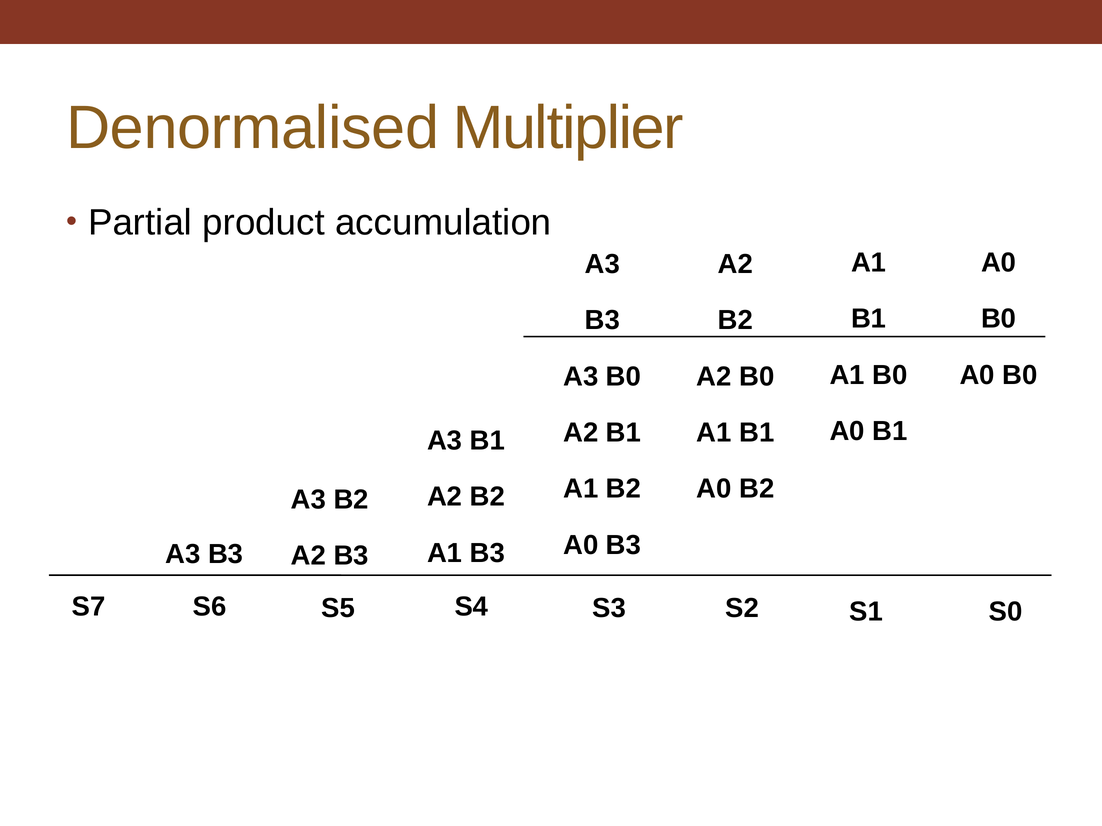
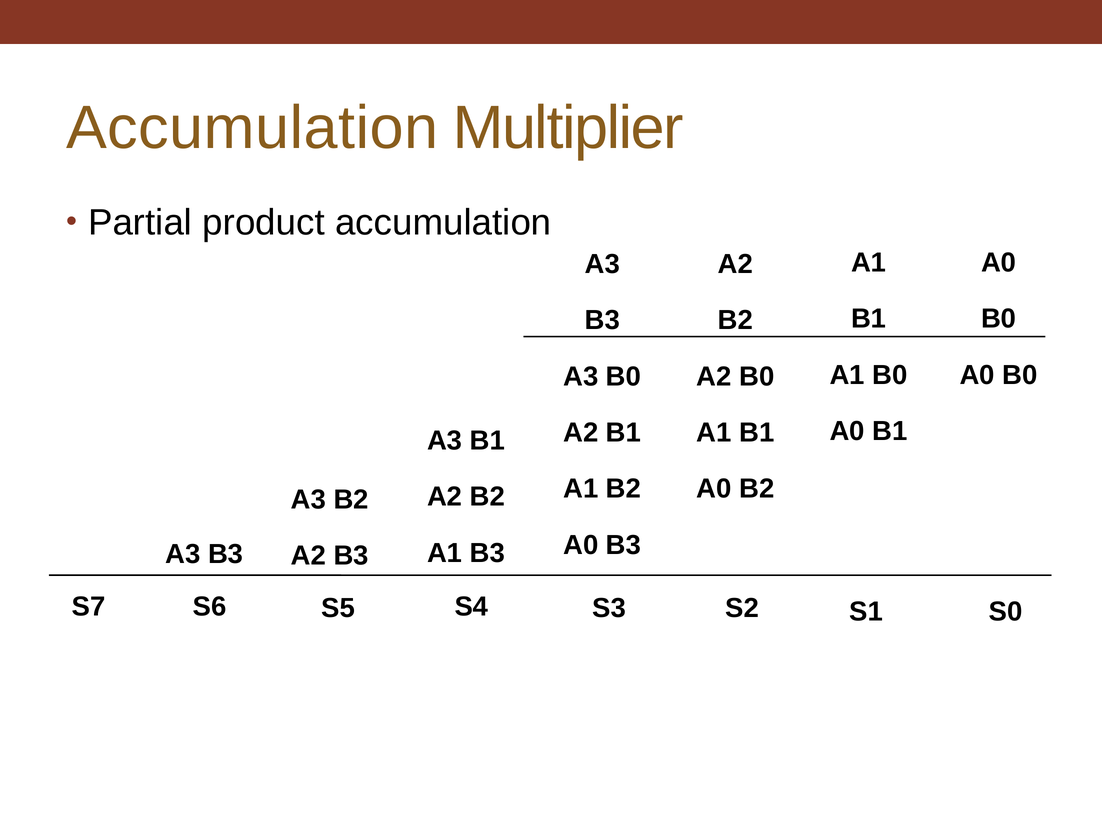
Denormalised at (253, 128): Denormalised -> Accumulation
